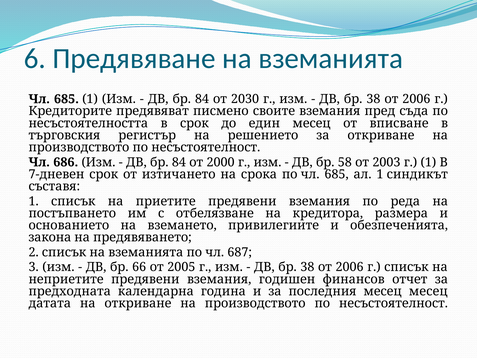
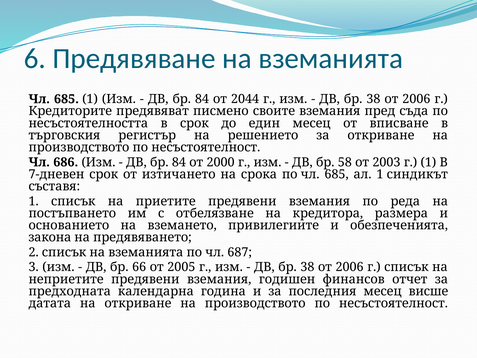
2030: 2030 -> 2044
месец месец: месец -> висше
